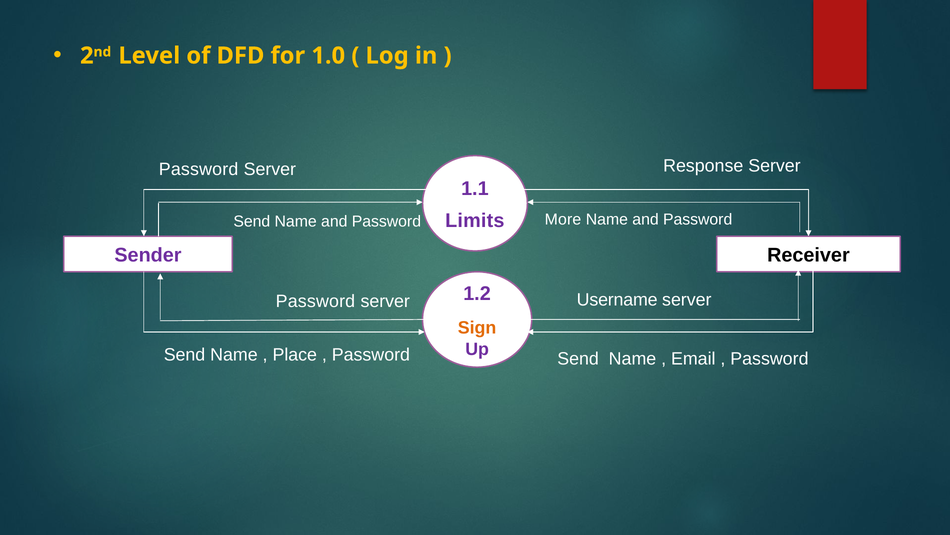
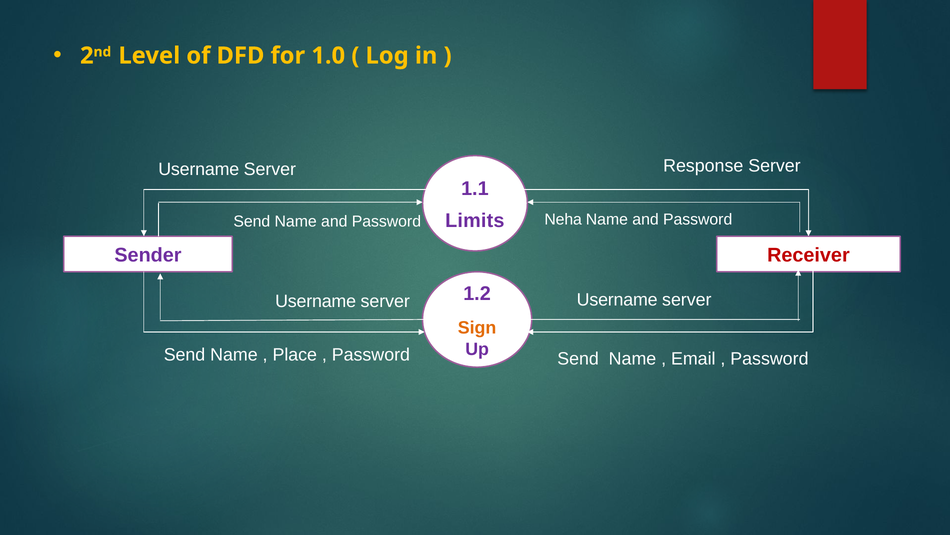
Password at (199, 169): Password -> Username
More: More -> Neha
Receiver colour: black -> red
Password at (315, 301): Password -> Username
